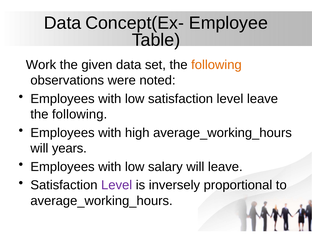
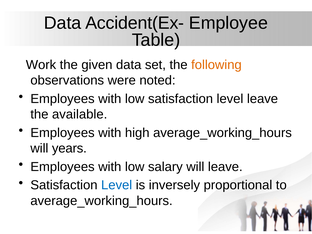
Concept(Ex-: Concept(Ex- -> Accident(Ex-
following at (80, 114): following -> available
Level at (117, 185) colour: purple -> blue
